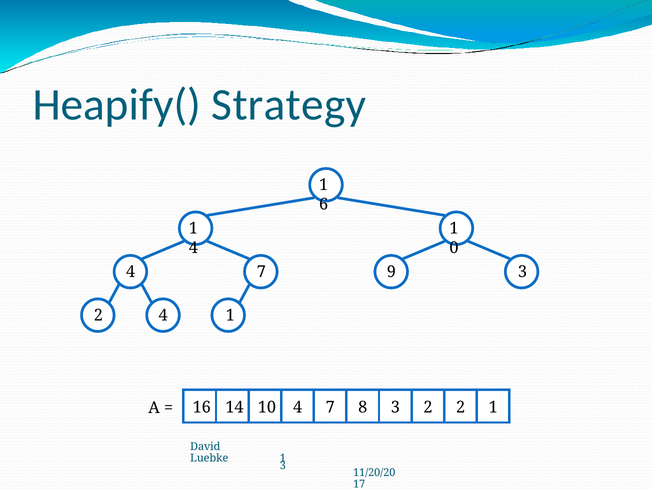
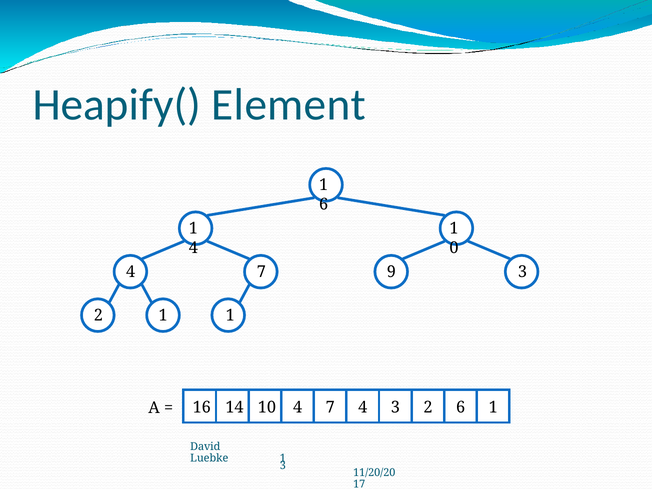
Strategy: Strategy -> Element
2 4: 4 -> 1
7 8: 8 -> 4
2 2: 2 -> 6
